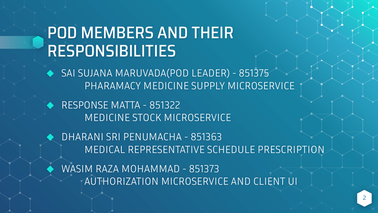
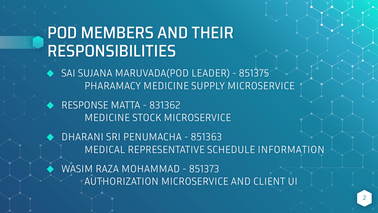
851322: 851322 -> 831362
PRESCRIPTION: PRESCRIPTION -> INFORMATION
